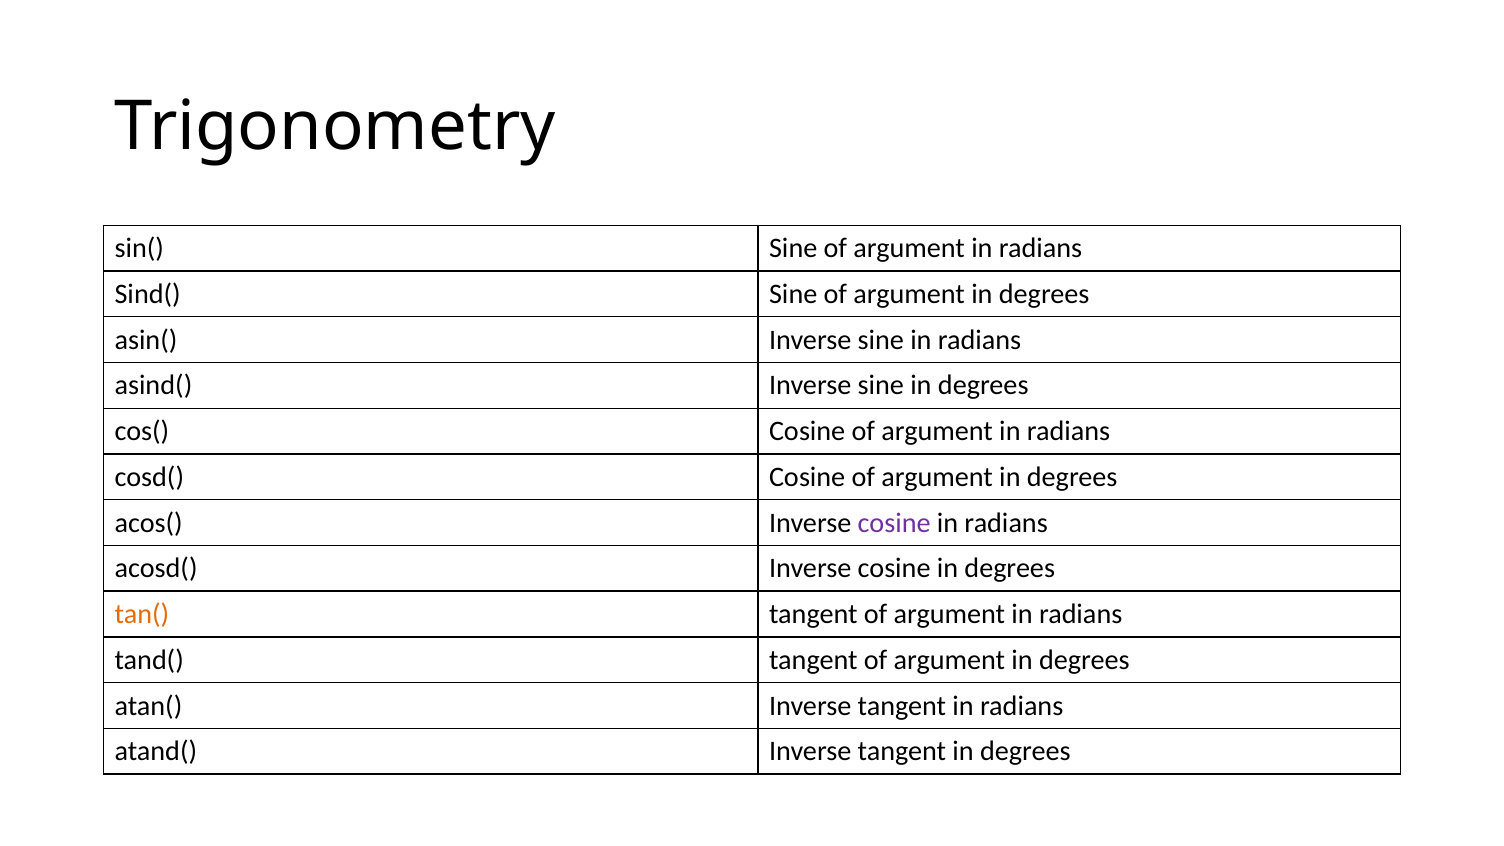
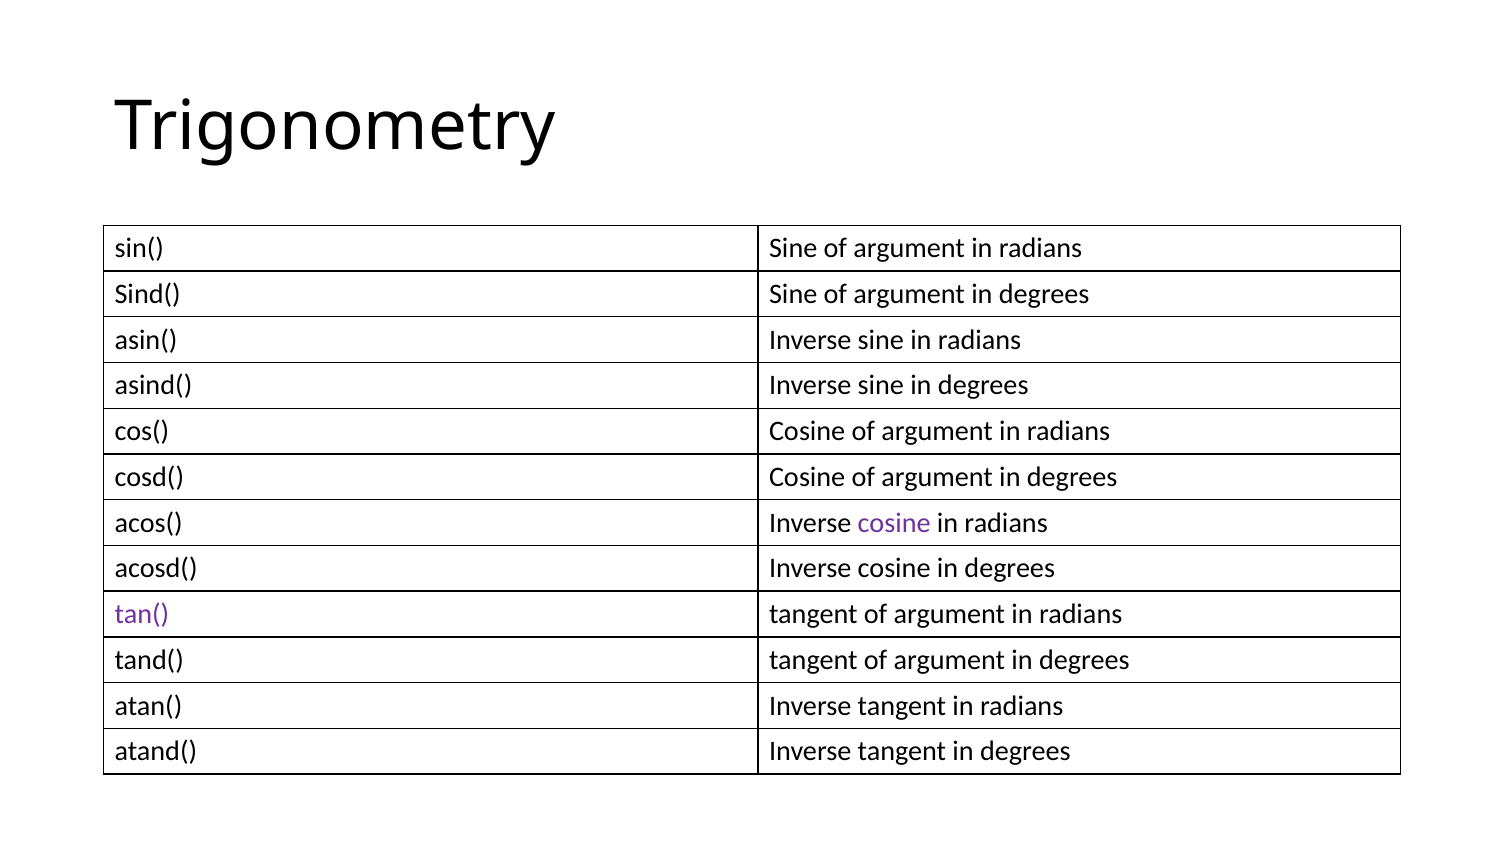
tan( colour: orange -> purple
